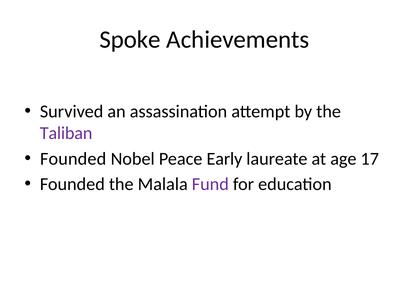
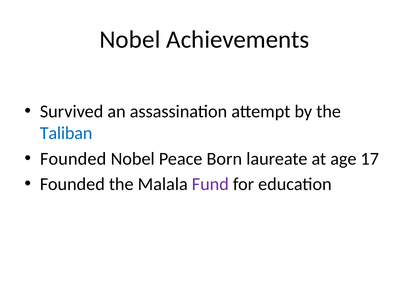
Spoke at (130, 40): Spoke -> Nobel
Taliban colour: purple -> blue
Early: Early -> Born
